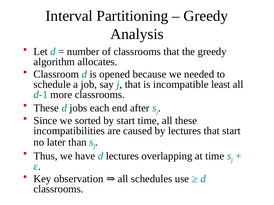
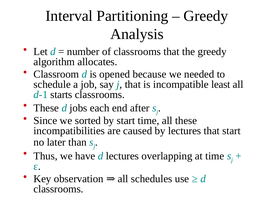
more: more -> starts
